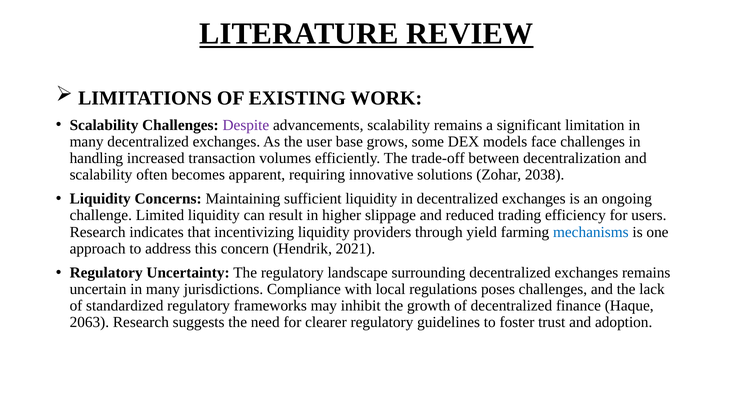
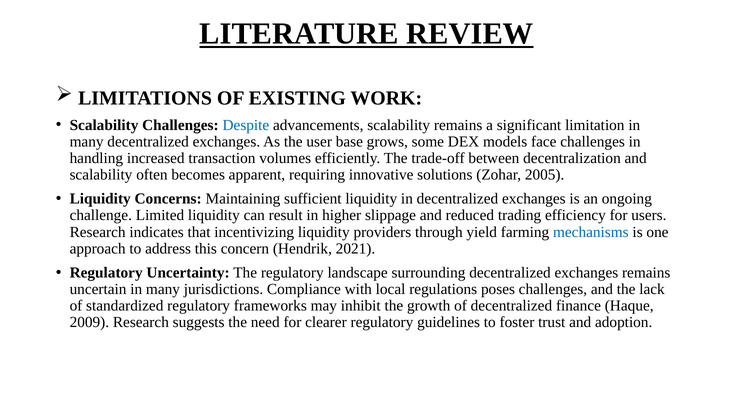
Despite colour: purple -> blue
2038: 2038 -> 2005
2063: 2063 -> 2009
